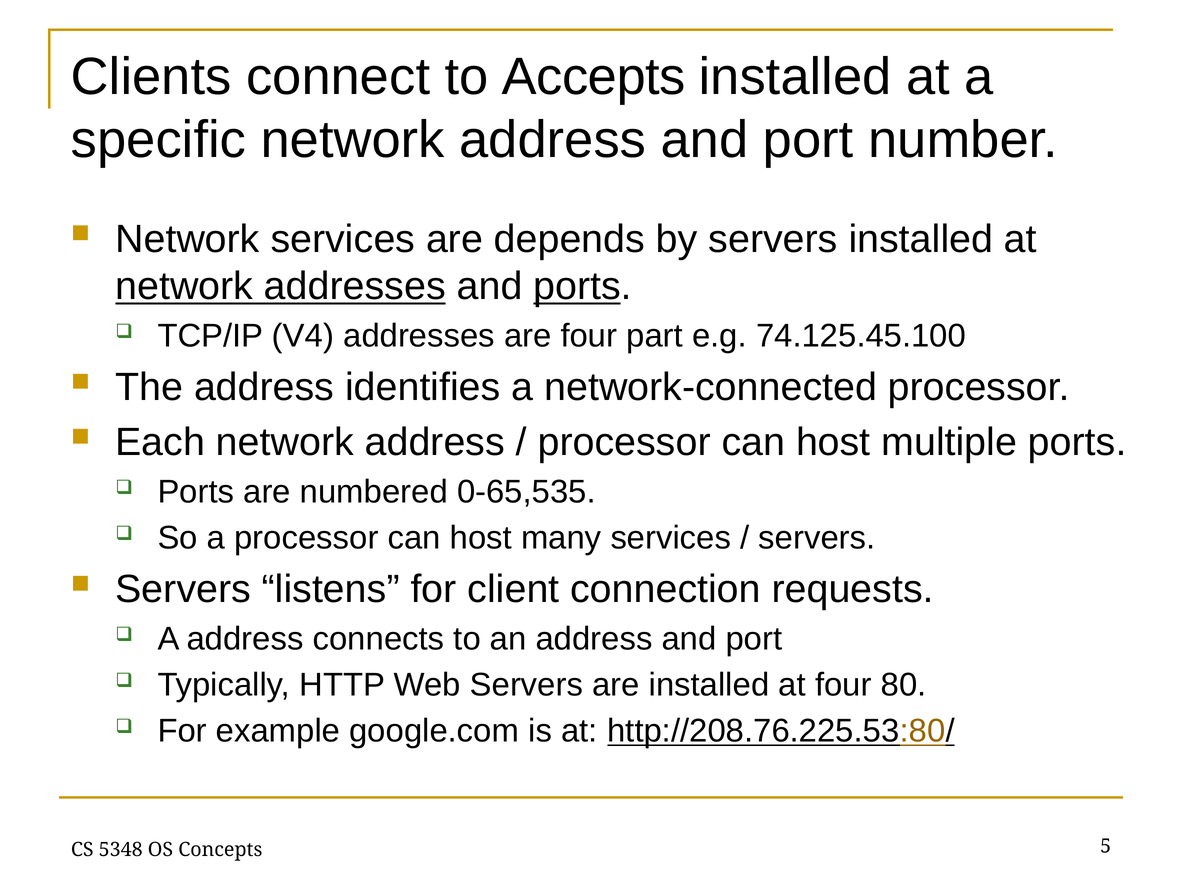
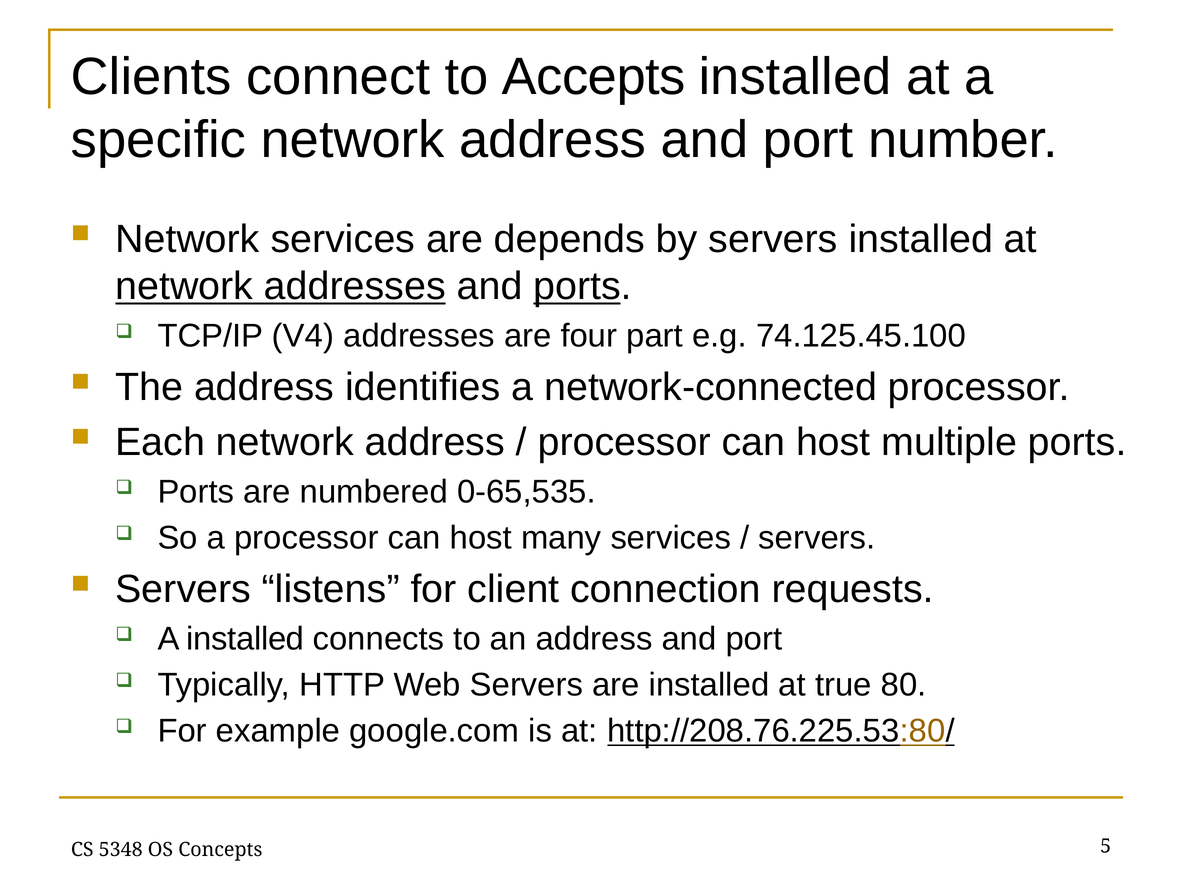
A address: address -> installed
at four: four -> true
